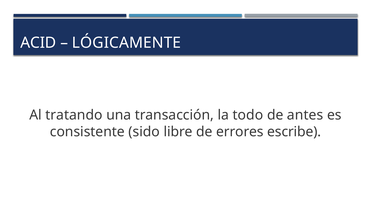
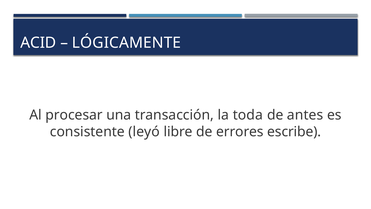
tratando: tratando -> procesar
todo: todo -> toda
sido: sido -> leyó
